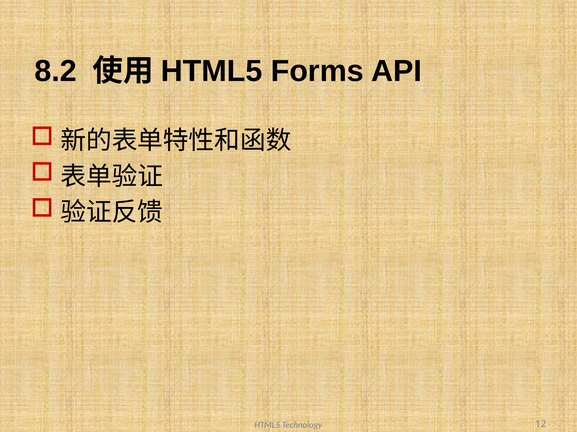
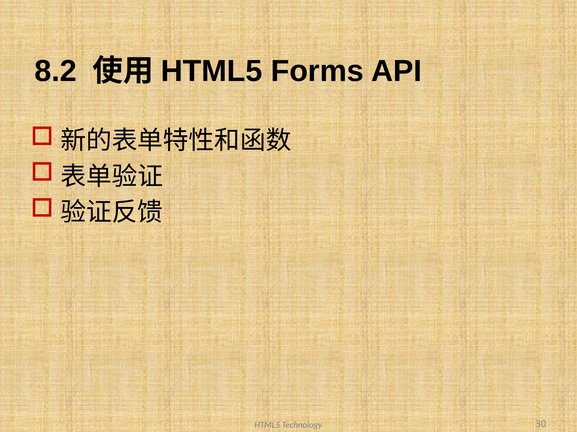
12: 12 -> 30
